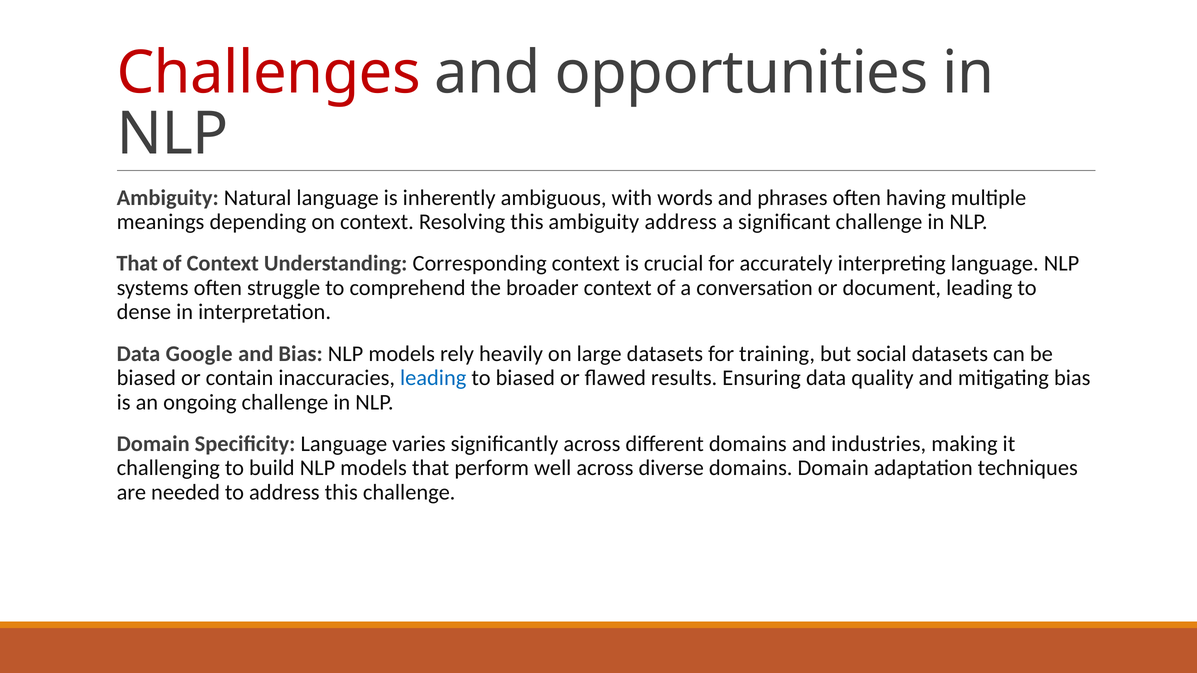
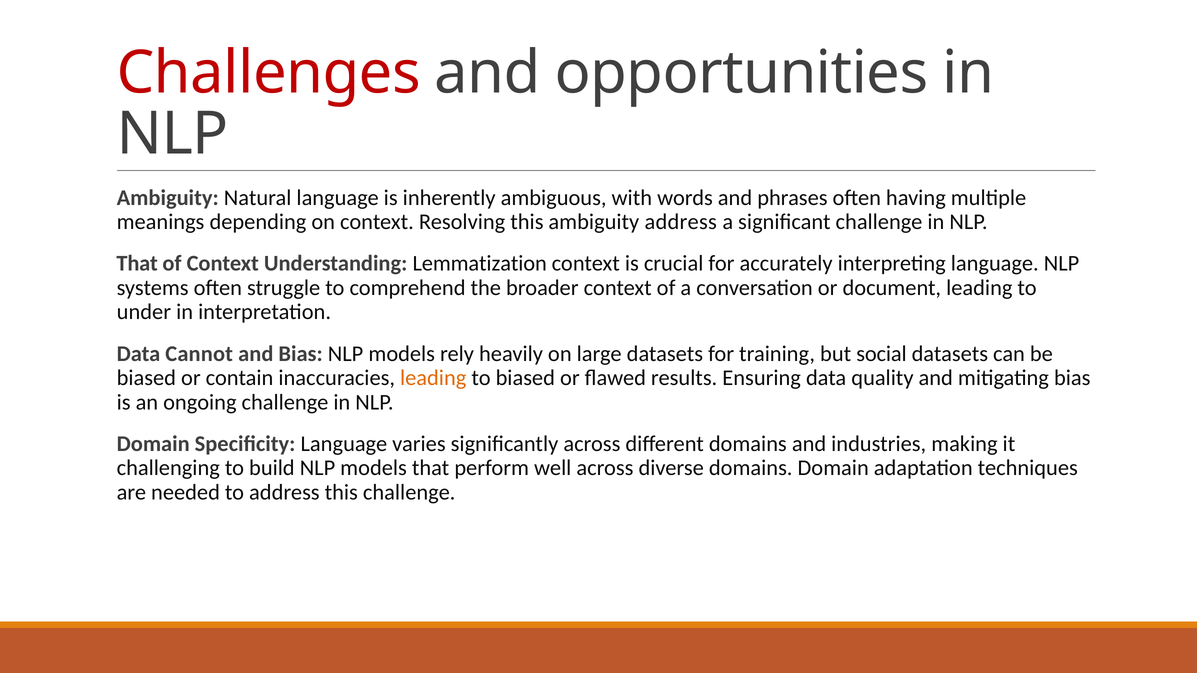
Corresponding: Corresponding -> Lemmatization
dense: dense -> under
Google: Google -> Cannot
leading at (433, 378) colour: blue -> orange
